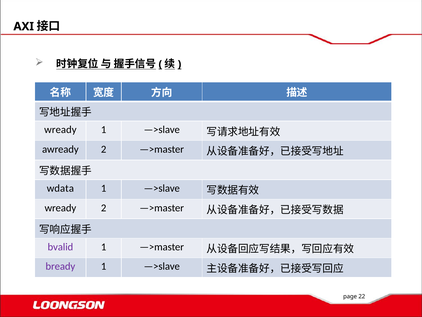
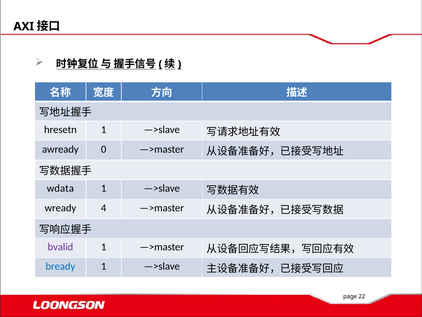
wready at (60, 129): wready -> hresetn
awready 2: 2 -> 0
wready 2: 2 -> 4
bready colour: purple -> blue
